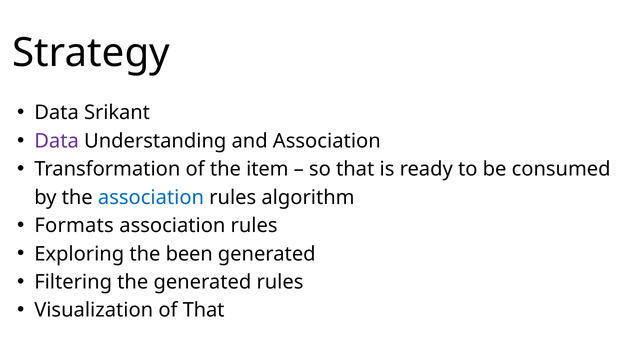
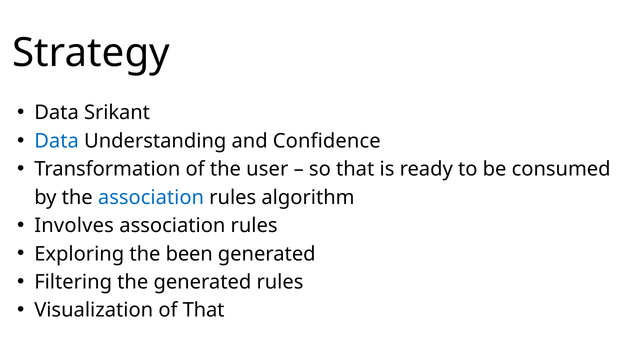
Data at (57, 141) colour: purple -> blue
and Association: Association -> Confidence
item: item -> user
Formats: Formats -> Involves
